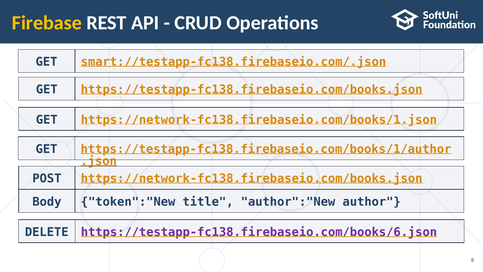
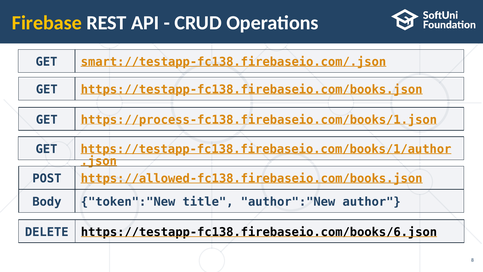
https://network-fc138.firebaseio.com/books/1.json: https://network-fc138.firebaseio.com/books/1.json -> https://process-fc138.firebaseio.com/books/1.json
https://network-fc138.firebaseio.com/books.json: https://network-fc138.firebaseio.com/books.json -> https://allowed-fc138.firebaseio.com/books.json
https://testapp-fc138.firebaseio.com/books/6.json colour: purple -> black
